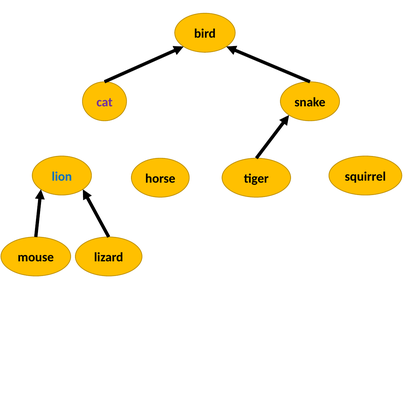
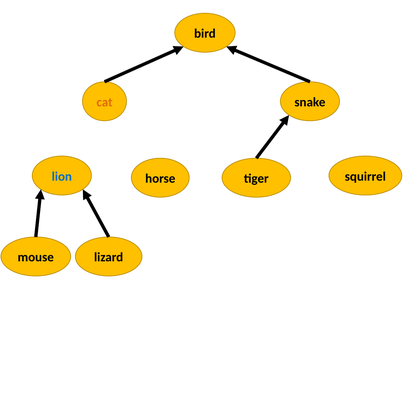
cat colour: purple -> orange
